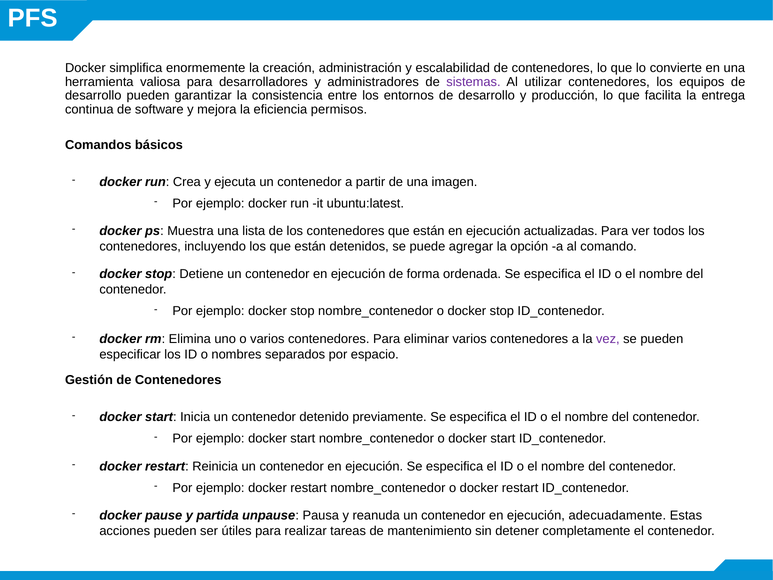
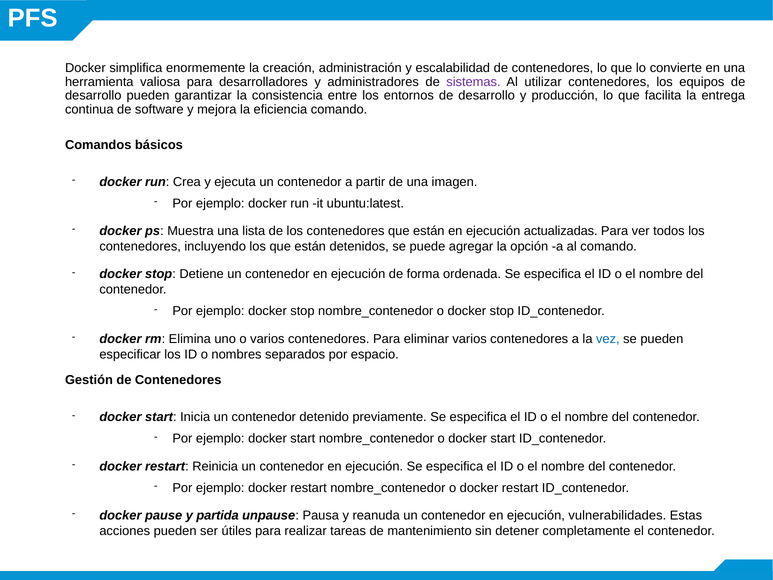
eficiencia permisos: permisos -> comando
vez colour: purple -> blue
adecuadamente: adecuadamente -> vulnerabilidades
